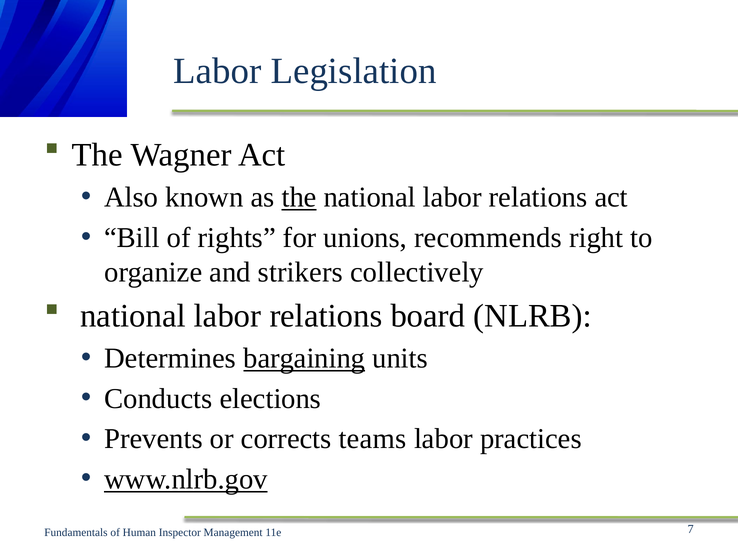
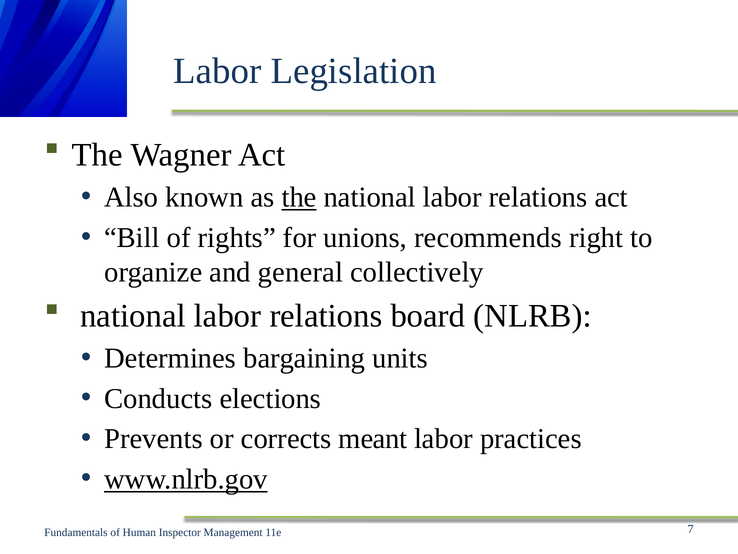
strikers: strikers -> general
bargaining underline: present -> none
teams: teams -> meant
